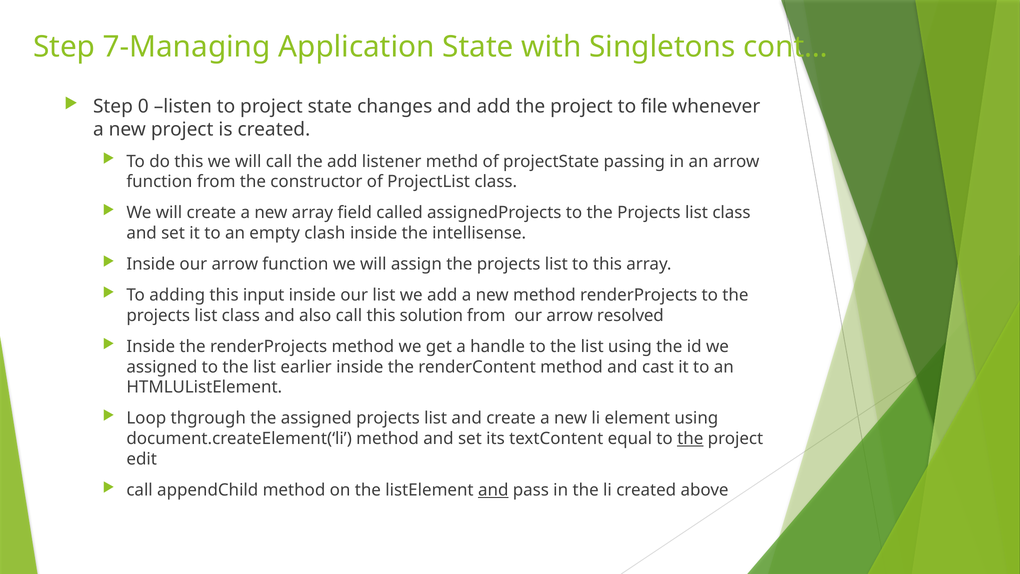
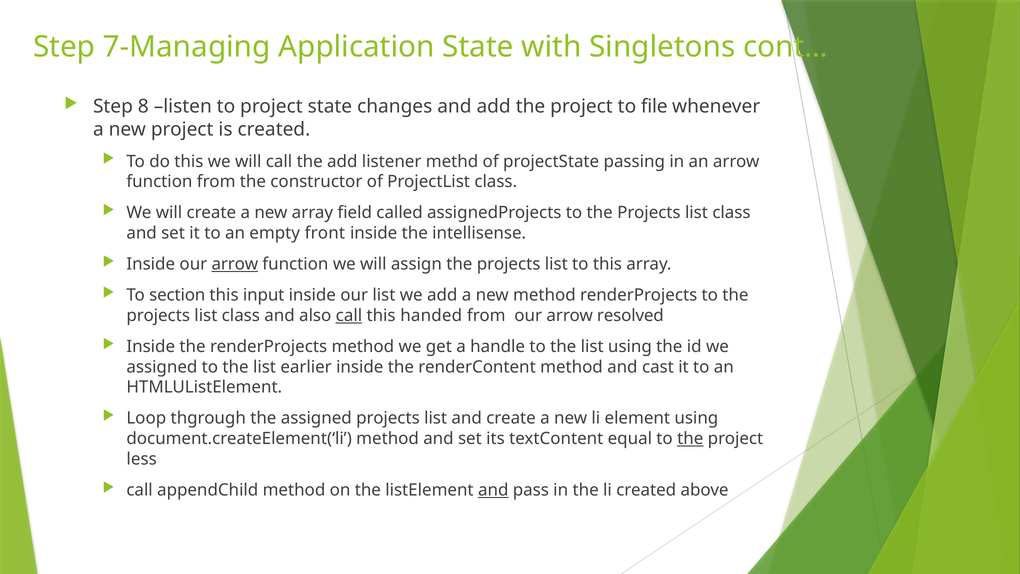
0: 0 -> 8
clash: clash -> front
arrow at (235, 264) underline: none -> present
adding: adding -> section
call at (349, 315) underline: none -> present
solution: solution -> handed
edit: edit -> less
